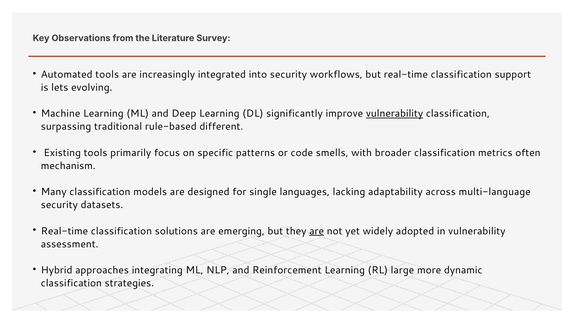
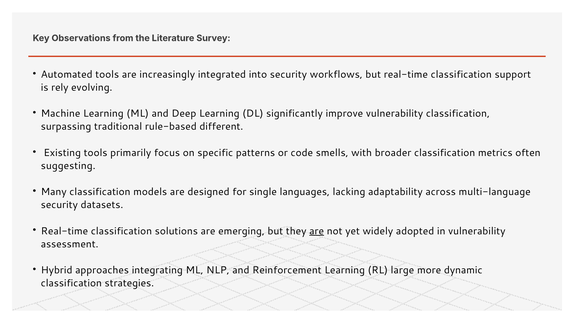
lets: lets -> rely
vulnerability at (395, 114) underline: present -> none
mechanism: mechanism -> suggesting
